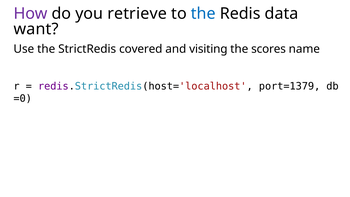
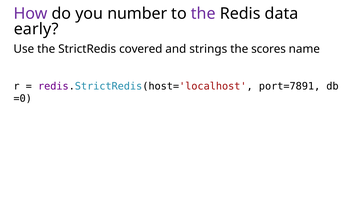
retrieve: retrieve -> number
the at (203, 14) colour: blue -> purple
want: want -> early
visiting: visiting -> strings
port=1379: port=1379 -> port=7891
